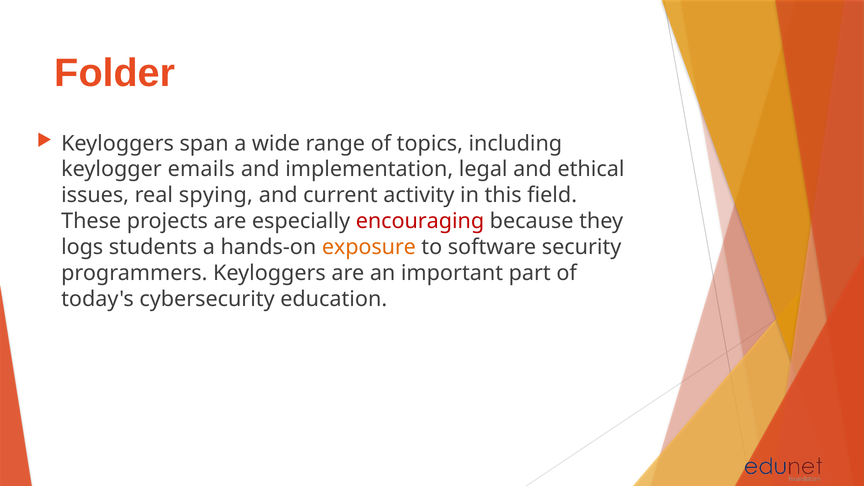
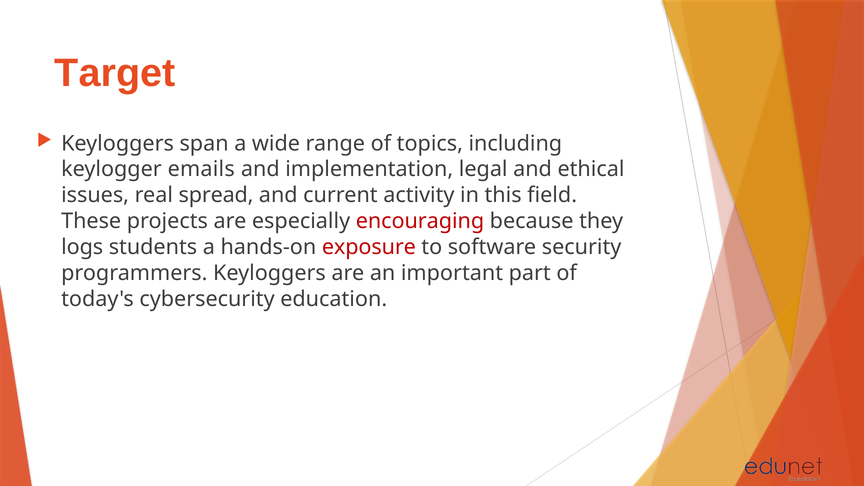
Folder: Folder -> Target
spying: spying -> spread
exposure colour: orange -> red
